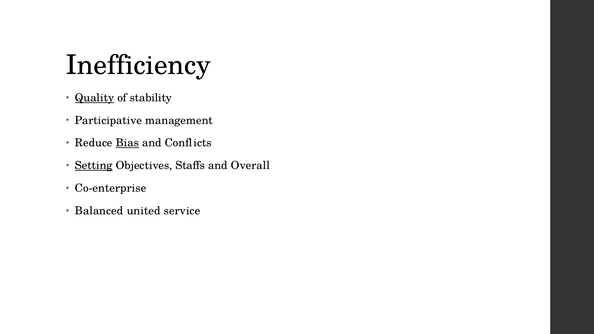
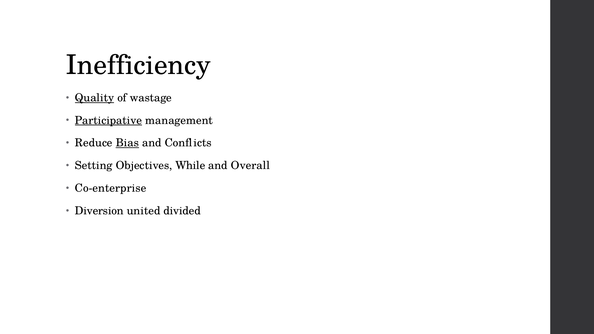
stability: stability -> wastage
Participative underline: none -> present
Setting underline: present -> none
Staffs: Staffs -> While
Balanced: Balanced -> Diversion
service: service -> divided
